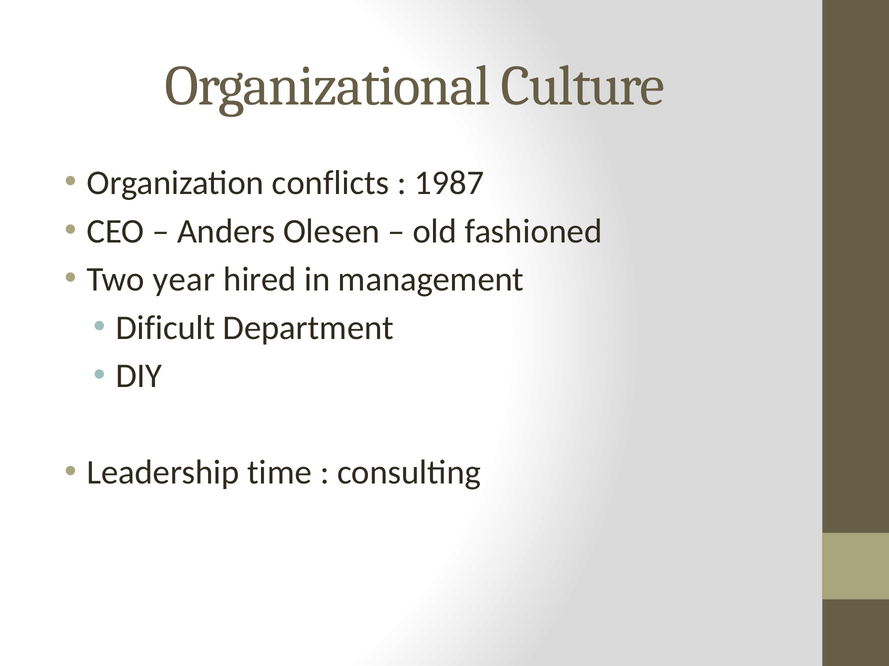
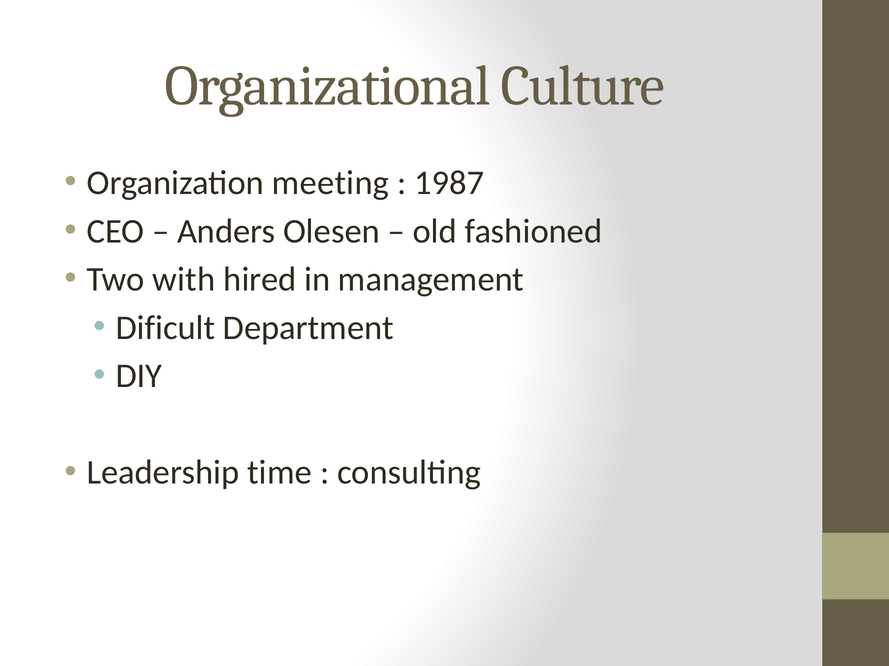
conflicts: conflicts -> meeting
year: year -> with
